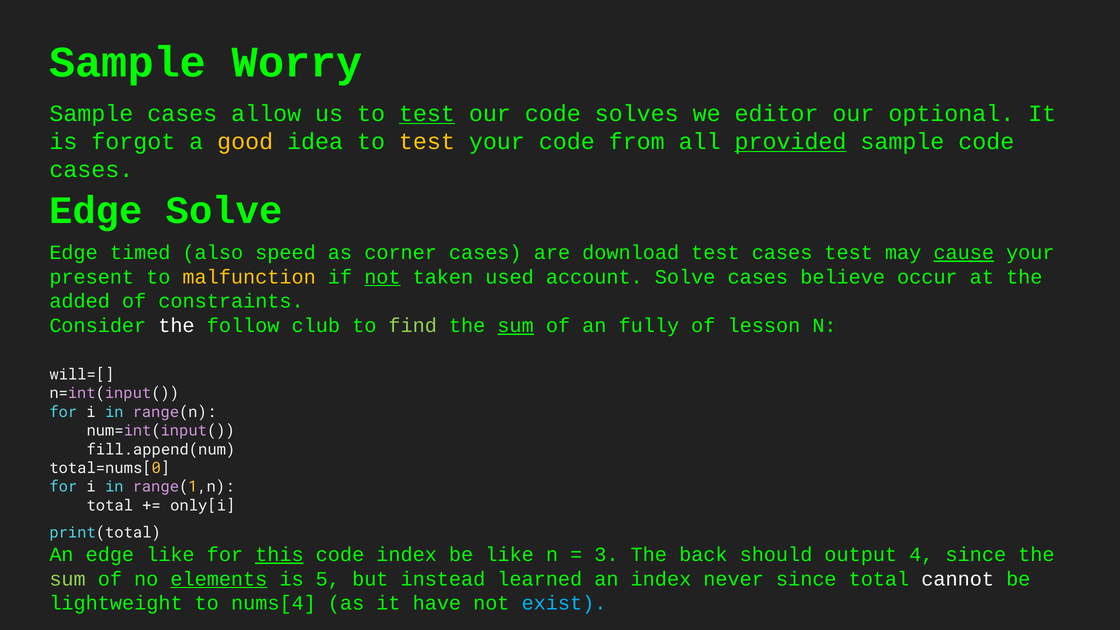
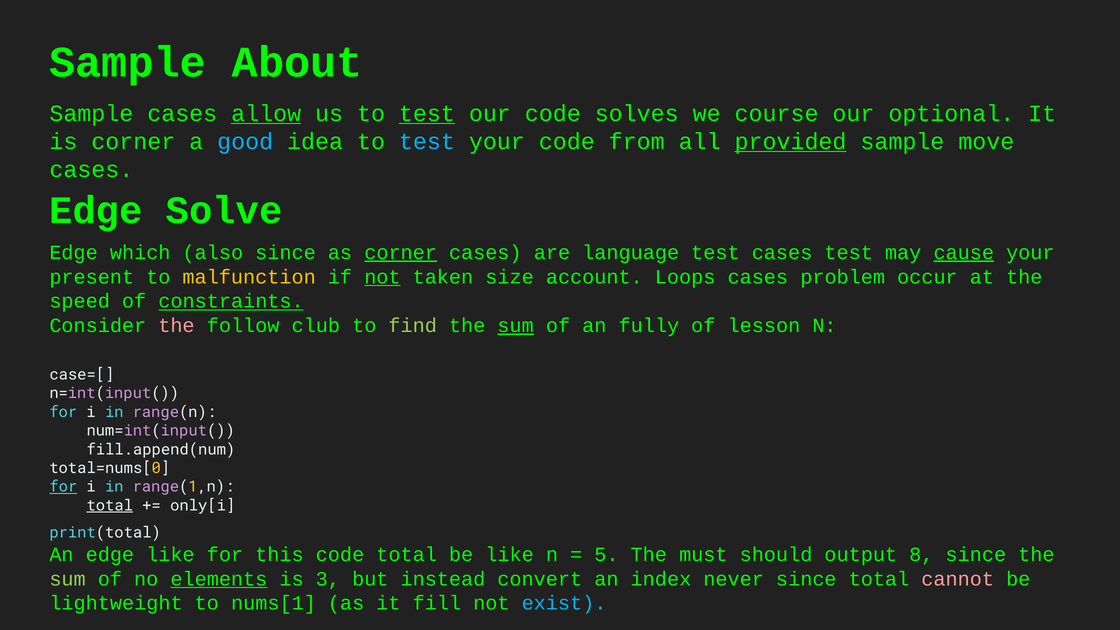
Worry: Worry -> About
allow underline: none -> present
editor: editor -> course
is forgot: forgot -> corner
good colour: yellow -> light blue
test at (427, 141) colour: yellow -> light blue
sample code: code -> move
timed: timed -> which
also speed: speed -> since
corner at (401, 253) underline: none -> present
download: download -> language
used: used -> size
account Solve: Solve -> Loops
believe: believe -> problem
added: added -> speed
constraints underline: none -> present
the at (176, 325) colour: white -> pink
will=[: will=[ -> case=[
for at (63, 487) underline: none -> present
total at (110, 506) underline: none -> present
this underline: present -> none
code index: index -> total
3: 3 -> 5
back: back -> must
4: 4 -> 8
5: 5 -> 3
learned: learned -> convert
cannot colour: white -> pink
nums[4: nums[4 -> nums[1
have: have -> fill
